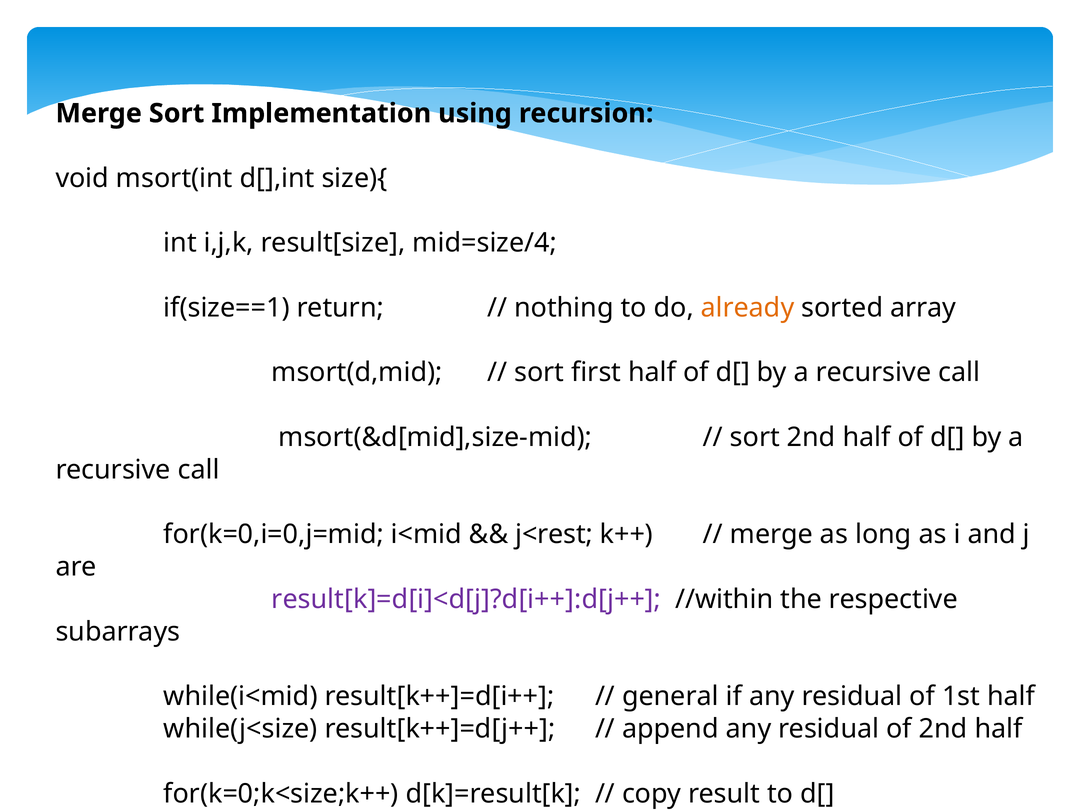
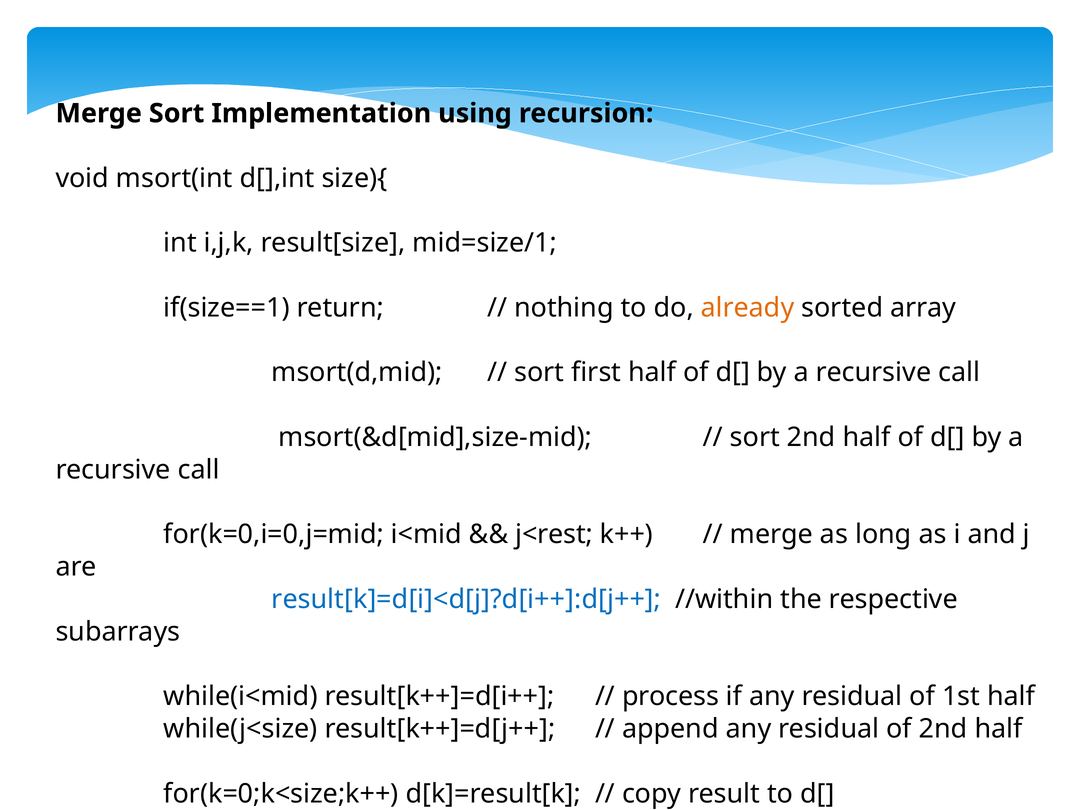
mid=size/4: mid=size/4 -> mid=size/1
result[k]=d[i]<d[j]?d[i++]:d[j++ colour: purple -> blue
general: general -> process
